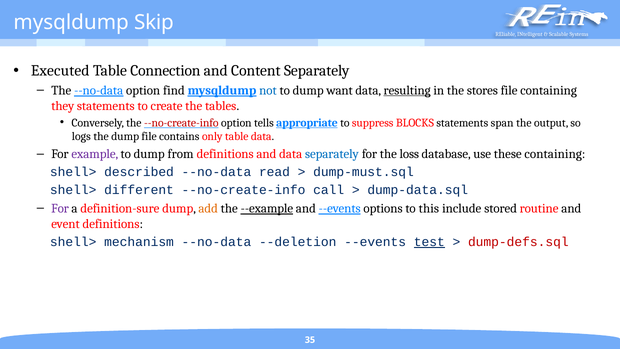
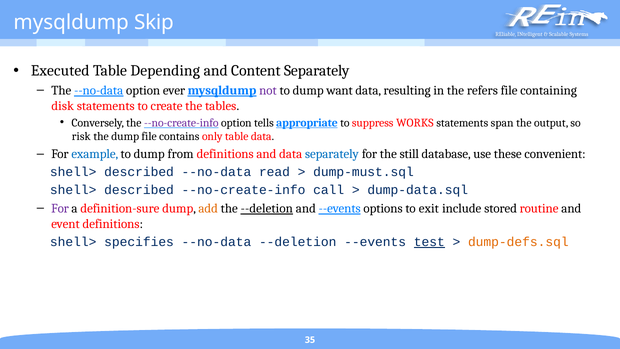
Connection: Connection -> Depending
find: find -> ever
not colour: blue -> purple
resulting underline: present -> none
stores: stores -> refers
they: they -> disk
--no-create-info at (181, 123) colour: red -> purple
BLOCKS: BLOCKS -> WORKS
logs: logs -> risk
example colour: purple -> blue
loss: loss -> still
these containing: containing -> convenient
different at (139, 190): different -> described
the --example: --example -> --deletion
this: this -> exit
mechanism: mechanism -> specifies
dump-defs.sql colour: red -> orange
